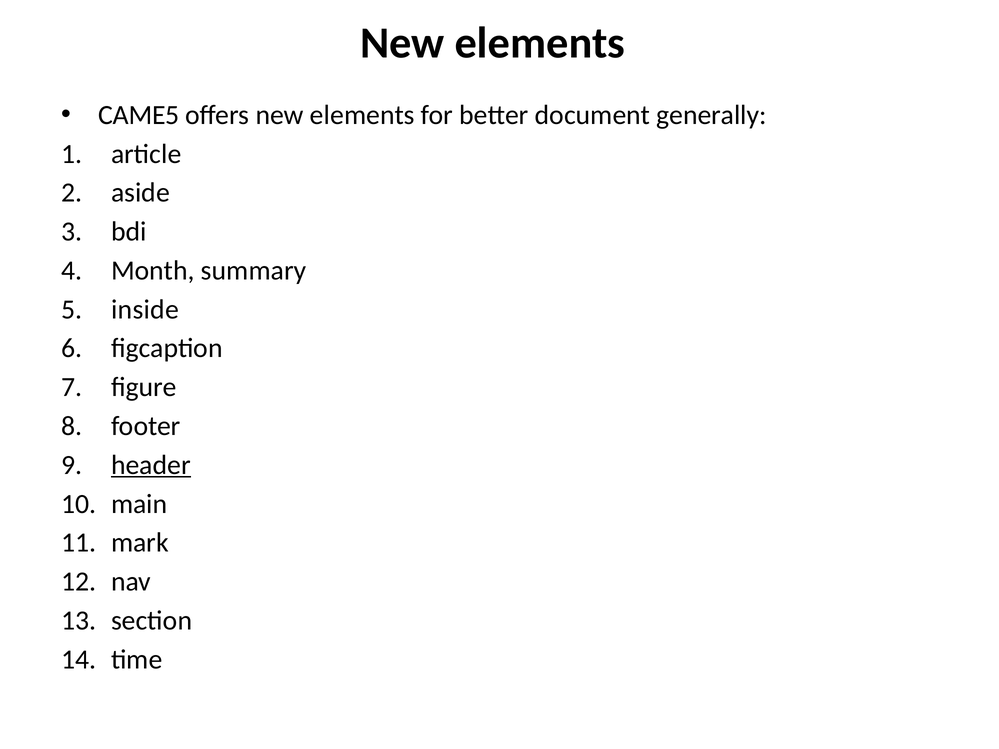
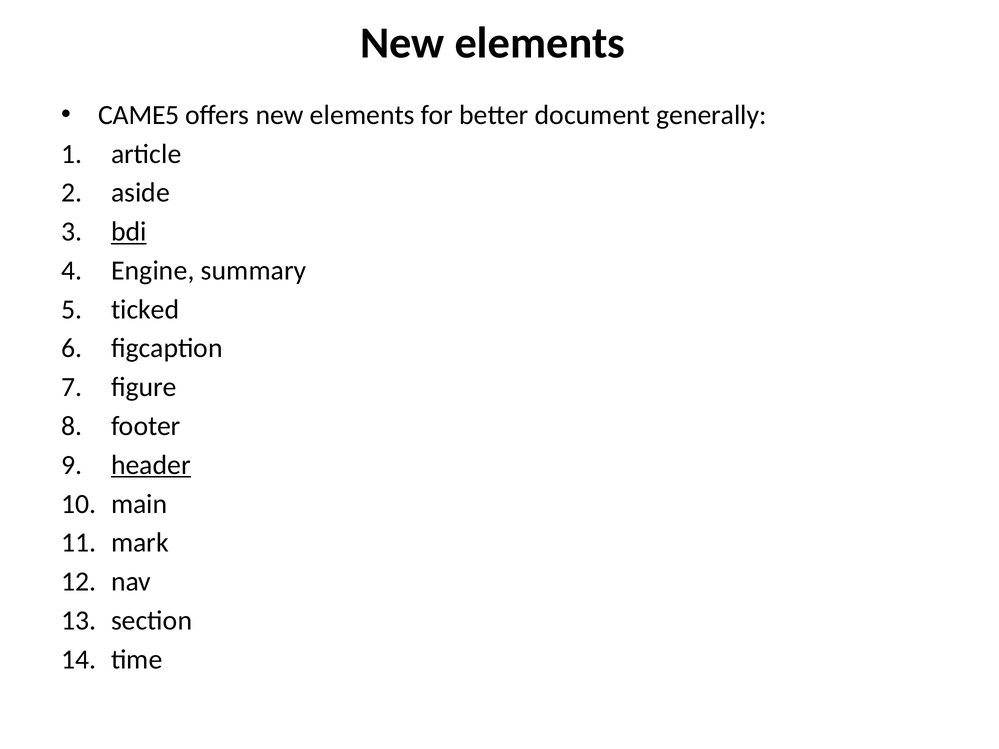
bdi underline: none -> present
Month: Month -> Engine
inside: inside -> ticked
